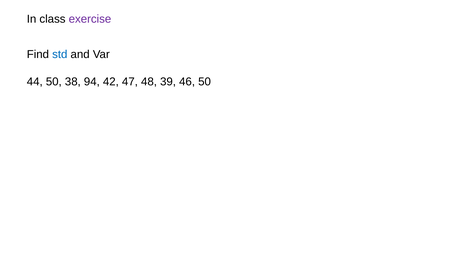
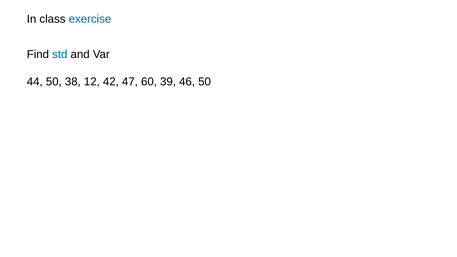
exercise colour: purple -> blue
94: 94 -> 12
48: 48 -> 60
